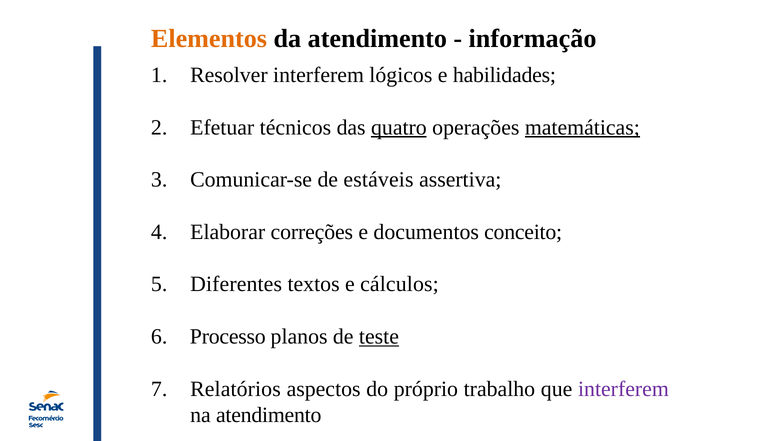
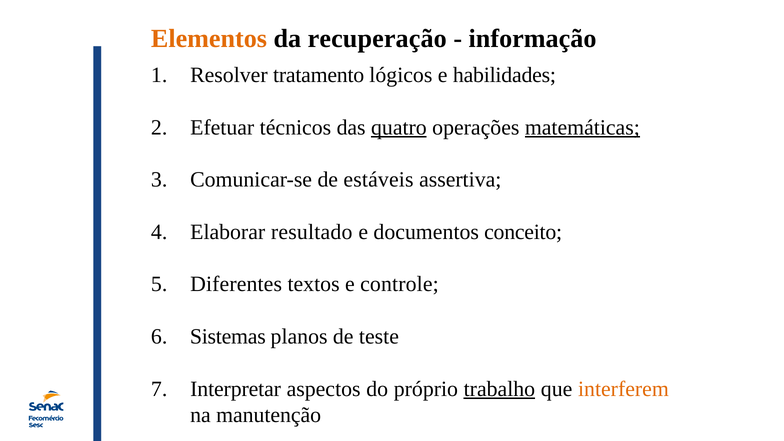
da atendimento: atendimento -> recuperação
Resolver interferem: interferem -> tratamento
correções: correções -> resultado
cálculos: cálculos -> controle
Processo: Processo -> Sistemas
teste underline: present -> none
Relatórios: Relatórios -> Interpretar
trabalho underline: none -> present
interferem at (623, 389) colour: purple -> orange
na atendimento: atendimento -> manutenção
